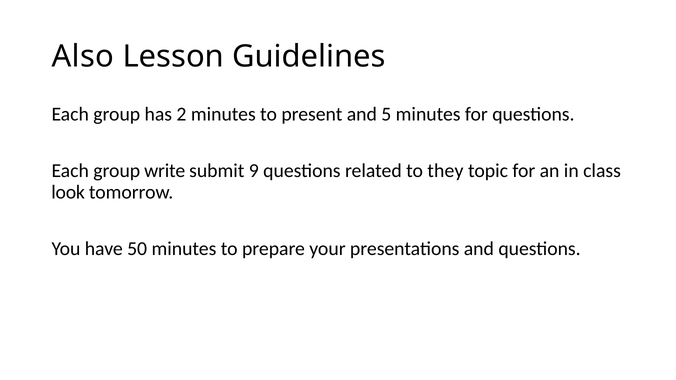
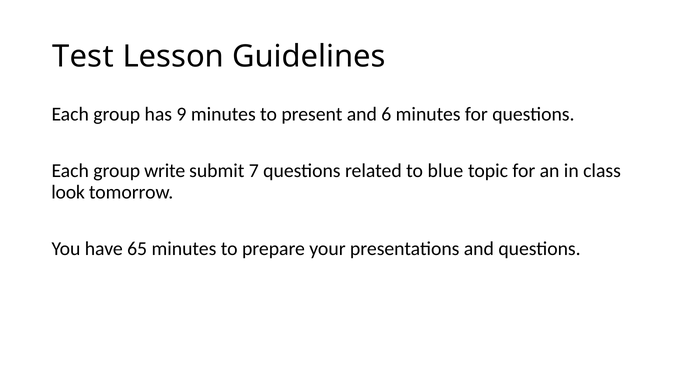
Also: Also -> Test
2: 2 -> 9
5: 5 -> 6
9: 9 -> 7
they: they -> blue
50: 50 -> 65
